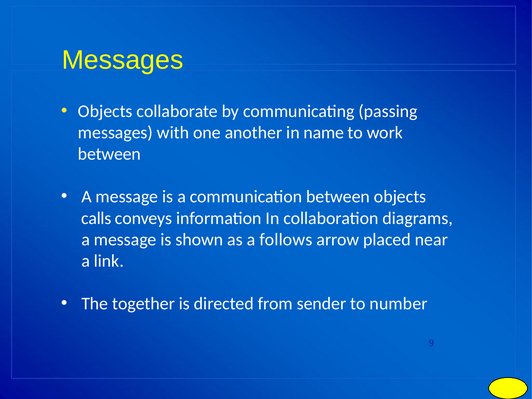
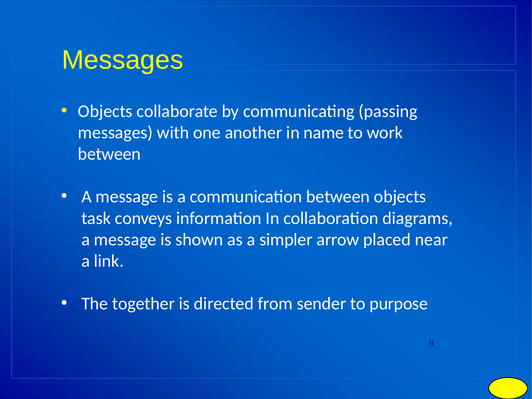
calls: calls -> task
follows: follows -> simpler
number: number -> purpose
